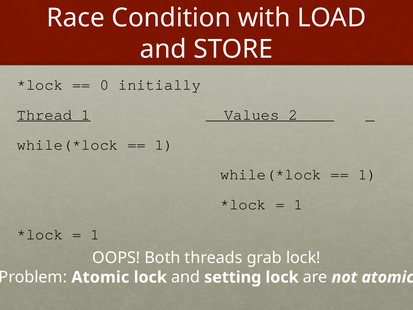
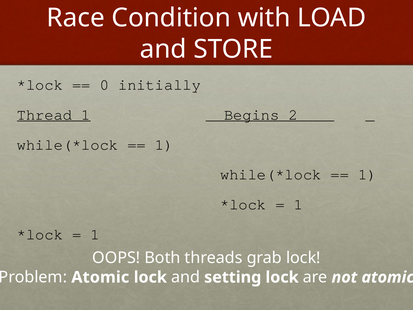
Values: Values -> Begins
